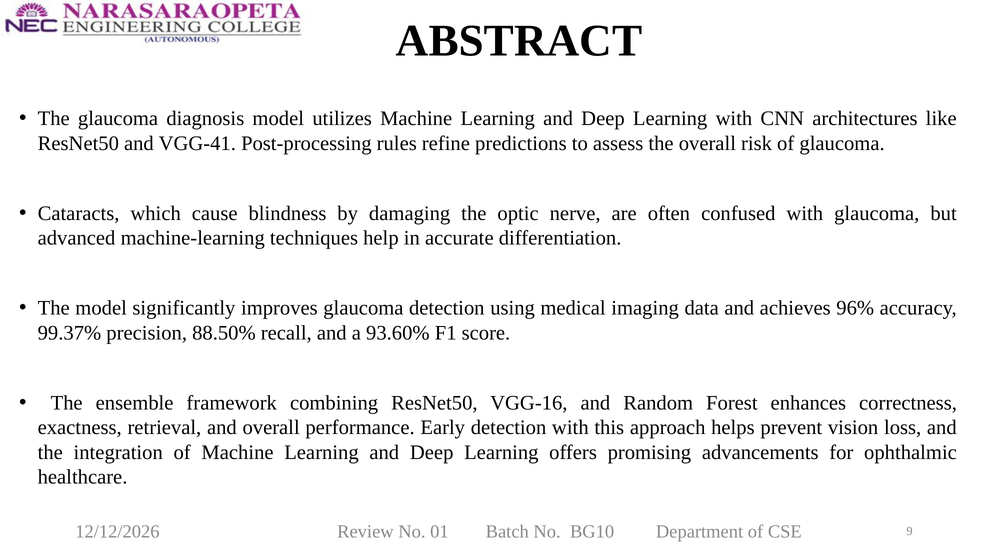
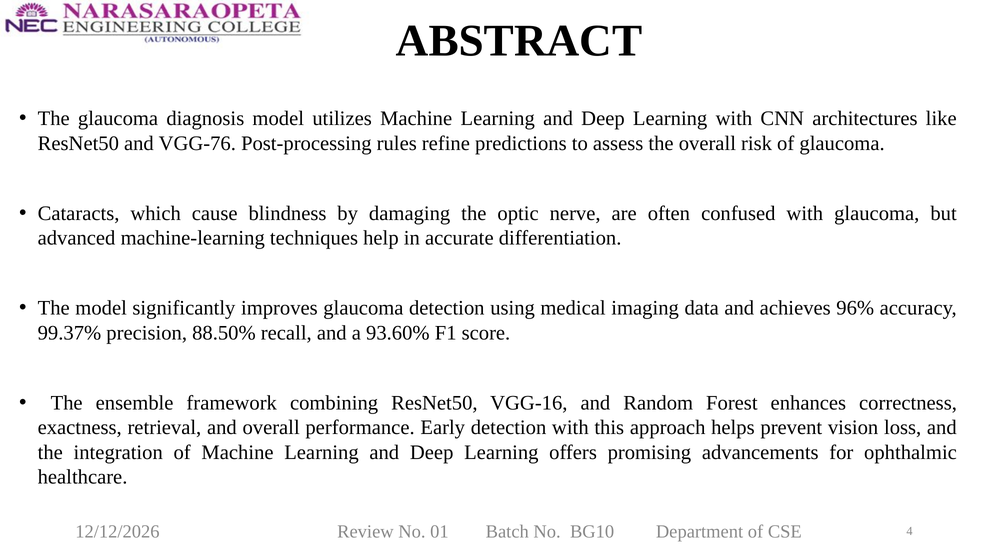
VGG-41: VGG-41 -> VGG-76
9: 9 -> 4
